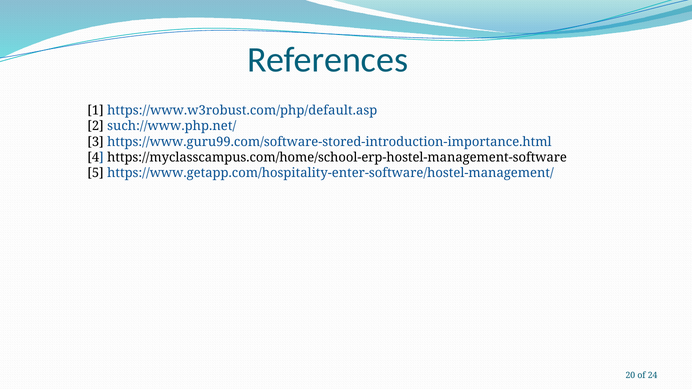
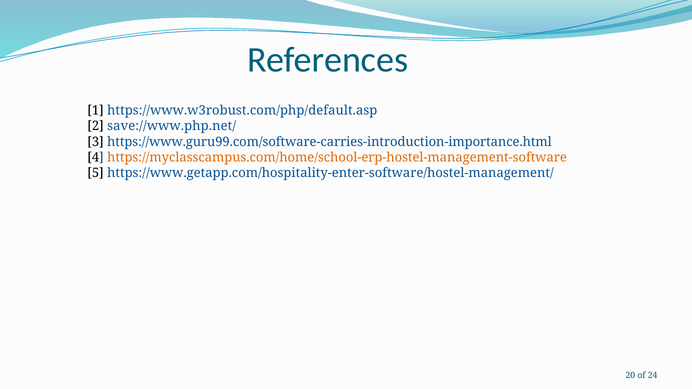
such://www.php.net/: such://www.php.net/ -> save://www.php.net/
https://www.guru99.com/software-stored-introduction-importance.html: https://www.guru99.com/software-stored-introduction-importance.html -> https://www.guru99.com/software-carries-introduction-importance.html
https://myclasscampus.com/home/school-erp-hostel-management-software colour: black -> orange
